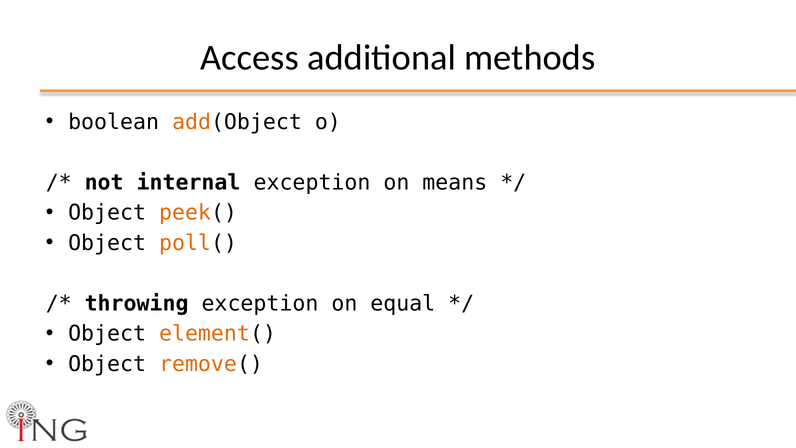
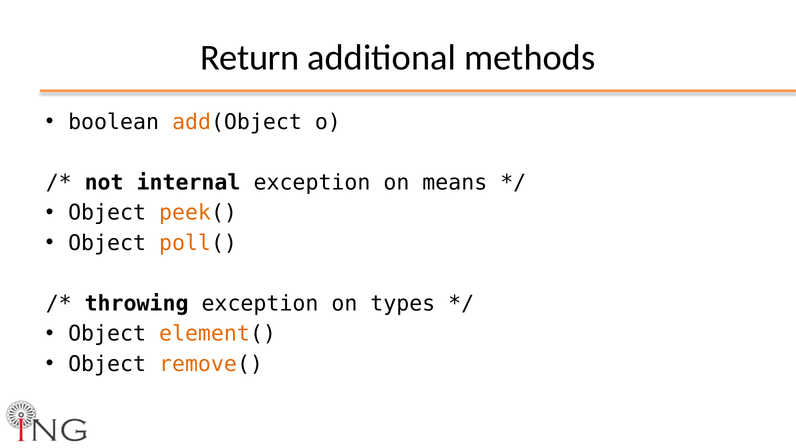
Access: Access -> Return
equal: equal -> types
